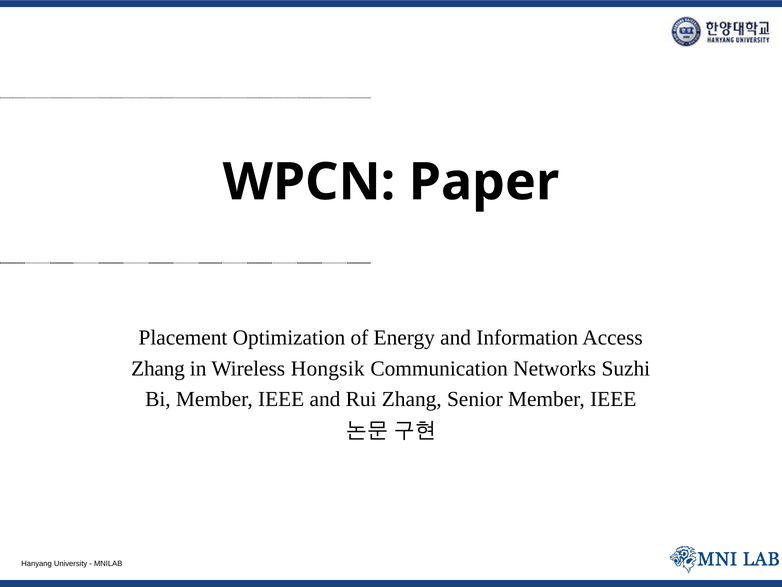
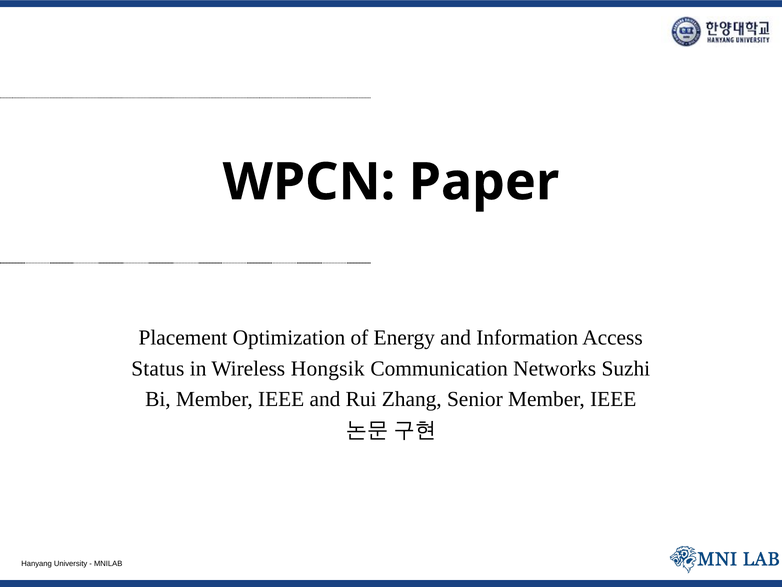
Zhang at (158, 368): Zhang -> Status
